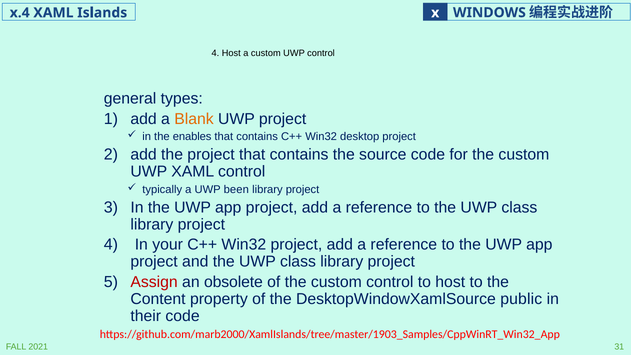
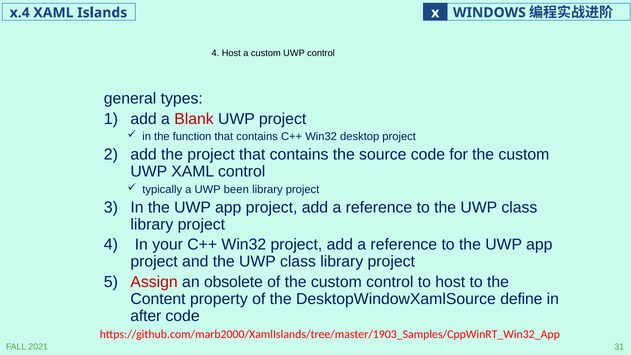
Blank colour: orange -> red
enables: enables -> function
public: public -> define
their: their -> after
